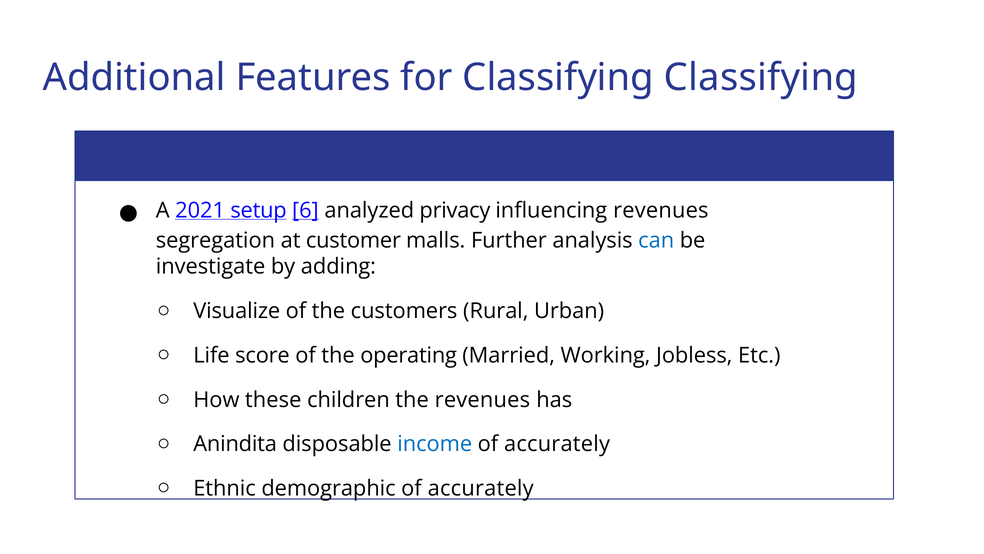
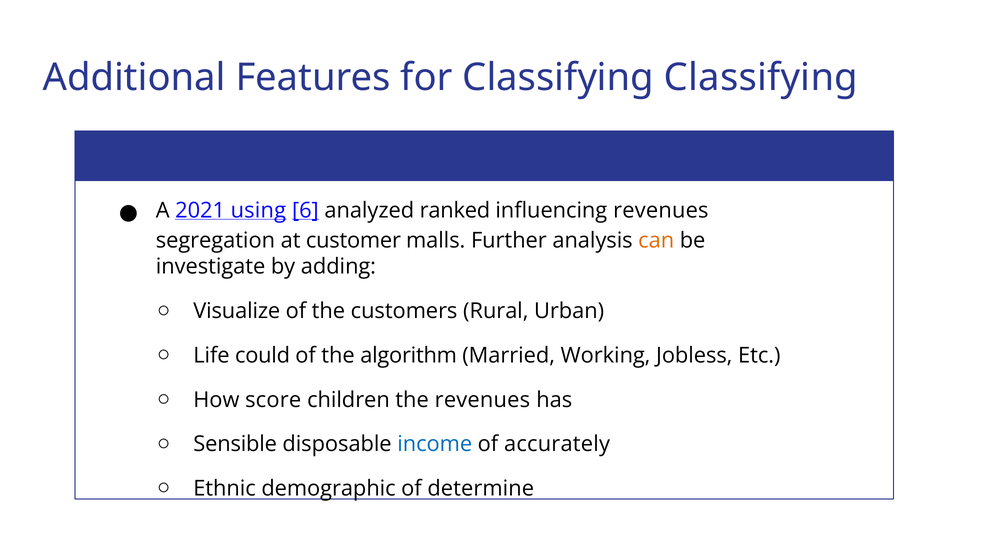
setup: setup -> using
privacy: privacy -> ranked
can colour: blue -> orange
score: score -> could
operating: operating -> algorithm
these: these -> score
Anindita: Anindita -> Sensible
demographic of accurately: accurately -> determine
